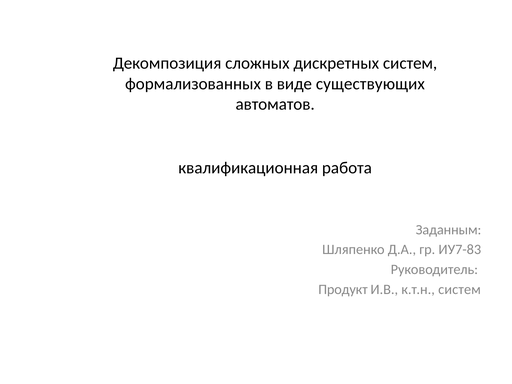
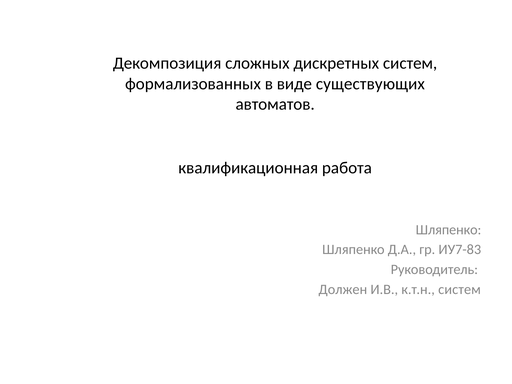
Заданным at (449, 230): Заданным -> Шляпенко
Продукт: Продукт -> Должен
